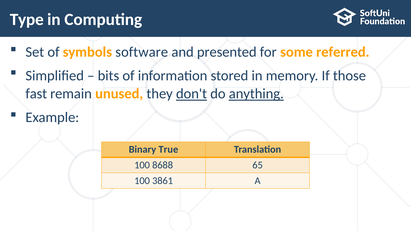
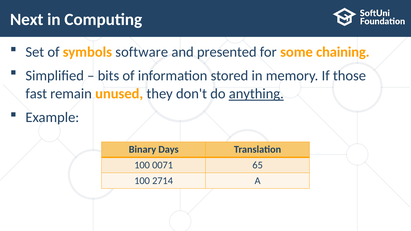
Type: Type -> Next
referred: referred -> chaining
don't underline: present -> none
True: True -> Days
8688: 8688 -> 0071
3861: 3861 -> 2714
